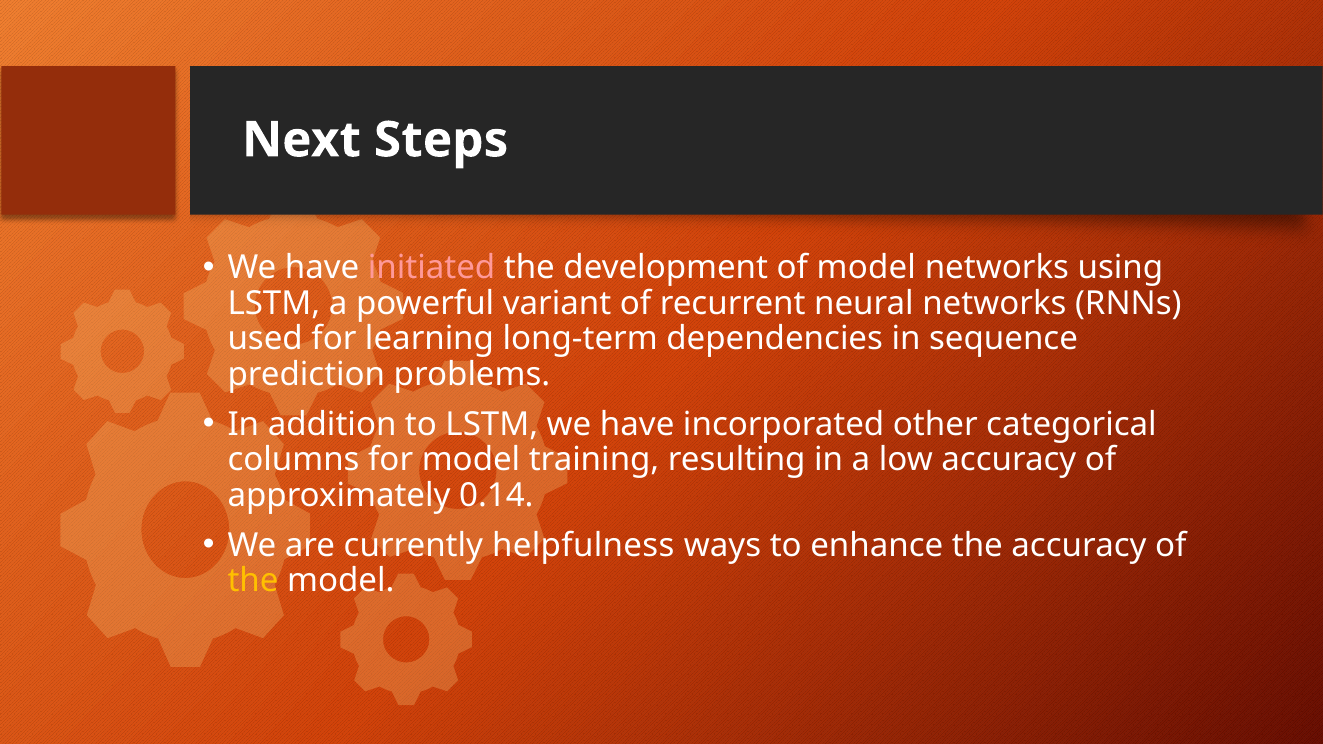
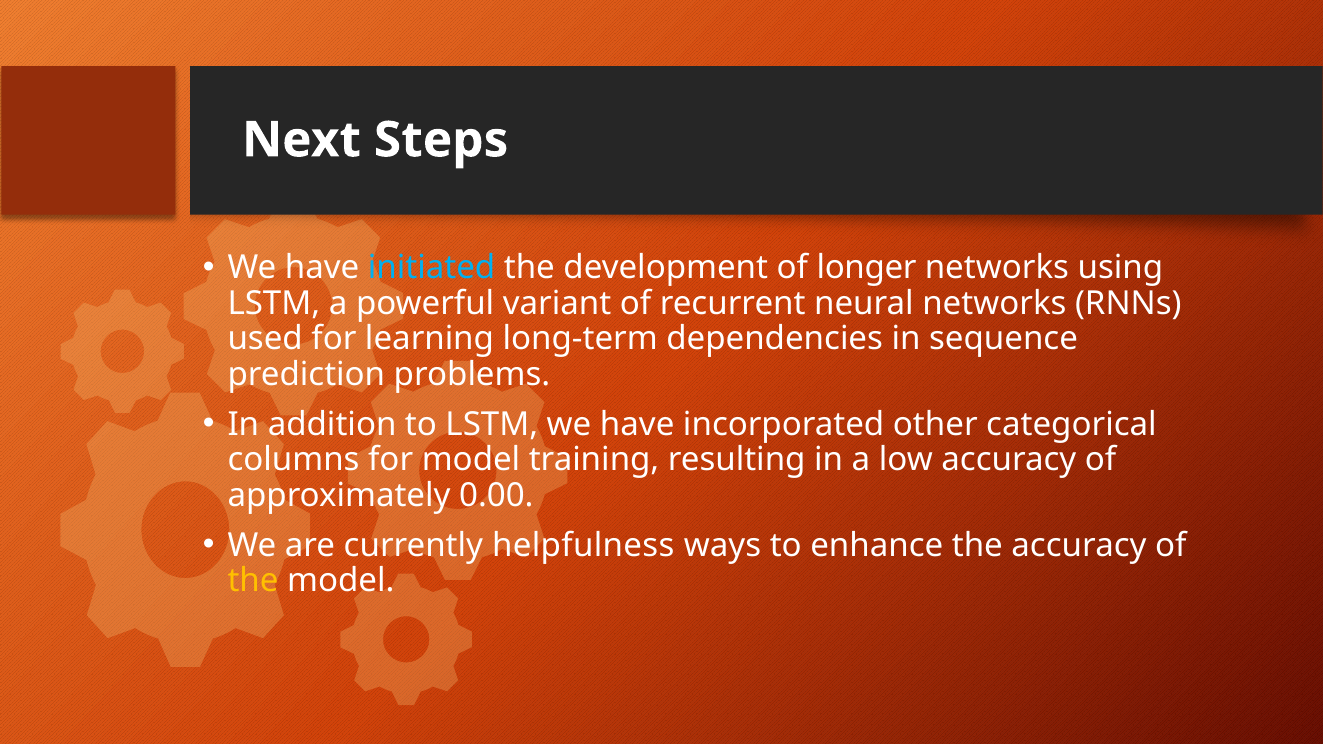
initiated colour: pink -> light blue
of model: model -> longer
0.14: 0.14 -> 0.00
